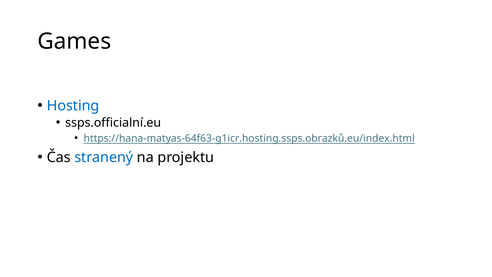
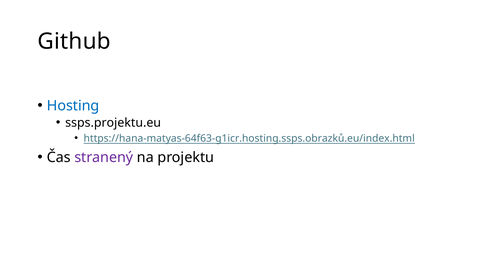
Games: Games -> Github
ssps.officialní.eu: ssps.officialní.eu -> ssps.projektu.eu
stranený colour: blue -> purple
